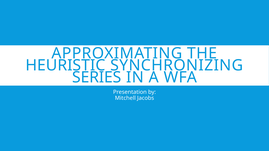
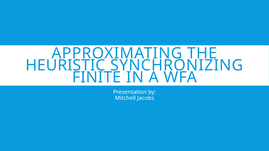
SERIES: SERIES -> FINITE
